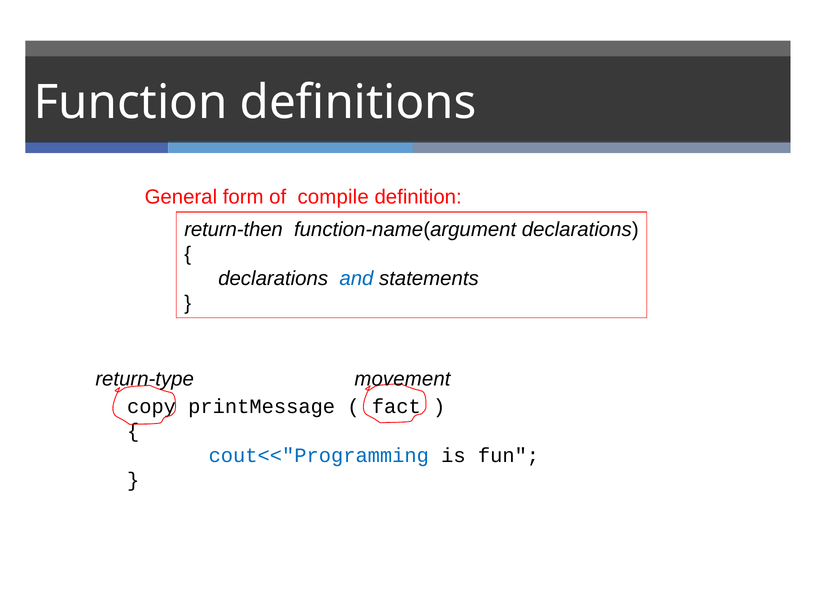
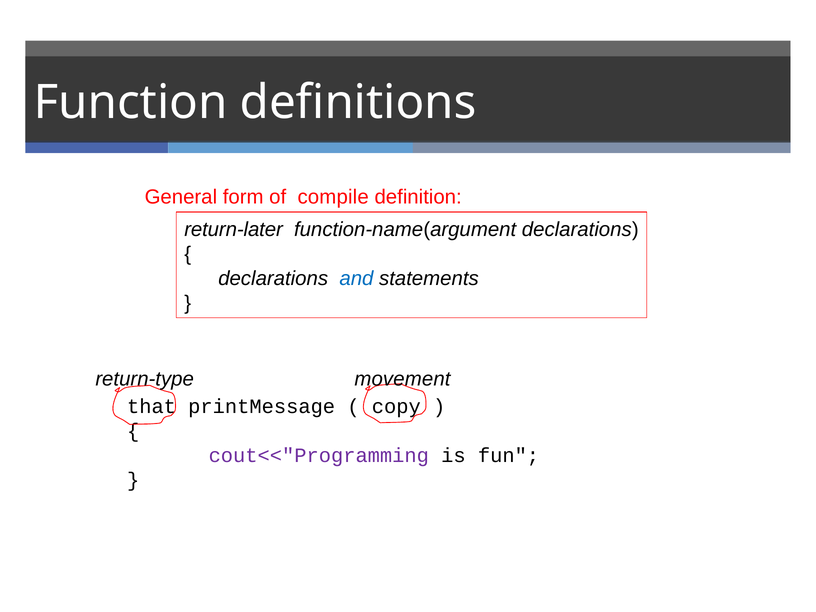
return-then: return-then -> return-later
copy: copy -> that
fact: fact -> copy
cout<<"Programming colour: blue -> purple
